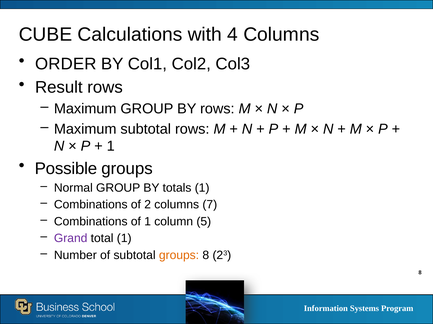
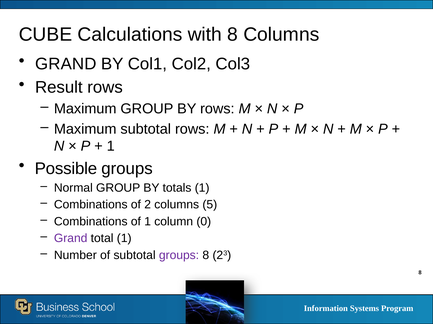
with 4: 4 -> 8
ORDER at (66, 64): ORDER -> GRAND
7: 7 -> 5
5: 5 -> 0
groups at (179, 256) colour: orange -> purple
